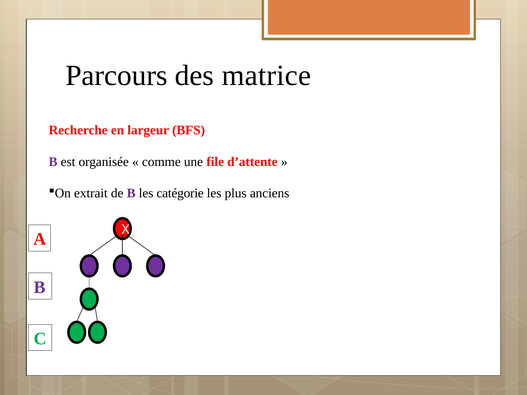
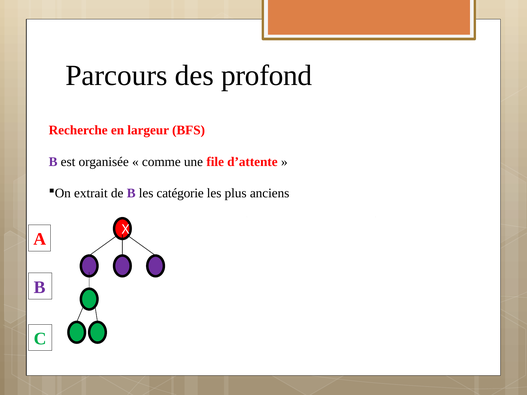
matrice: matrice -> profond
